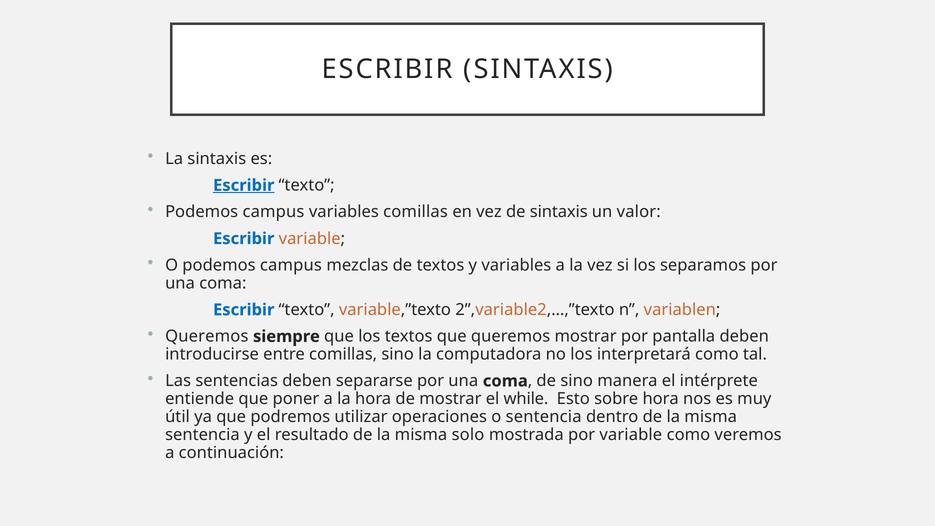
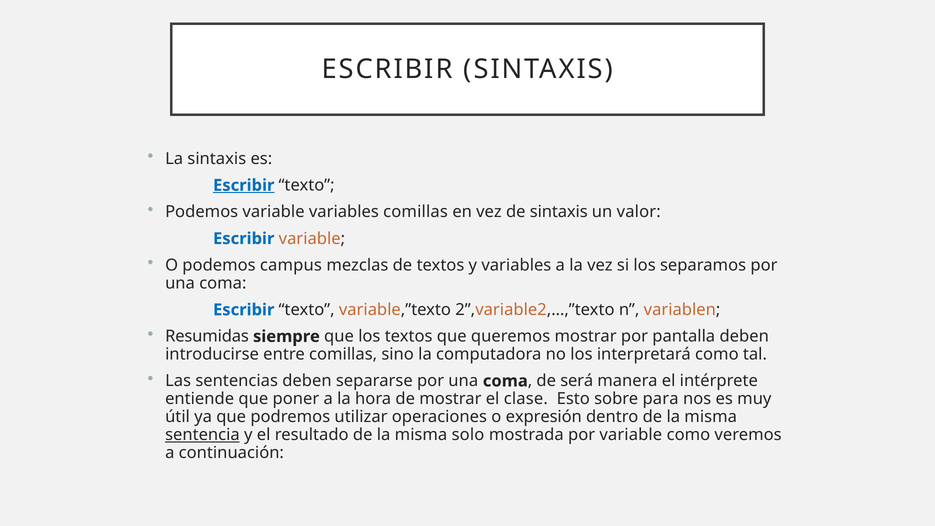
campus at (273, 212): campus -> variable
Queremos at (207, 336): Queremos -> Resumidas
de sino: sino -> será
while: while -> clase
sobre hora: hora -> para
o sentencia: sentencia -> expresión
sentencia at (202, 435) underline: none -> present
